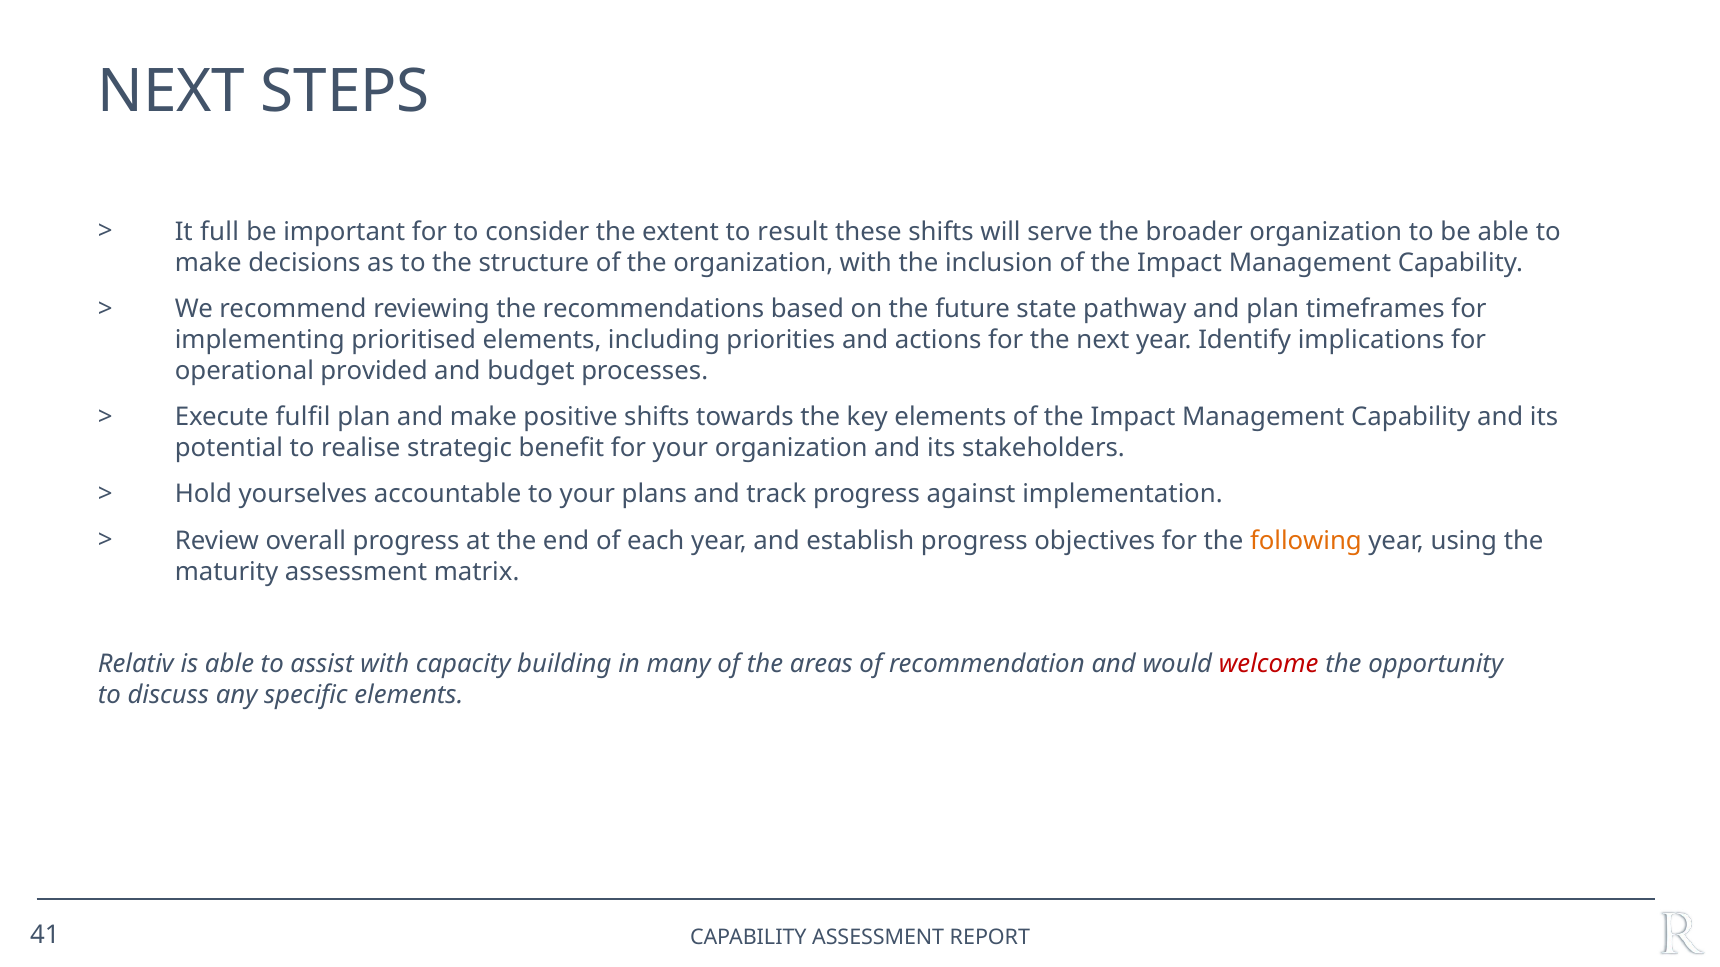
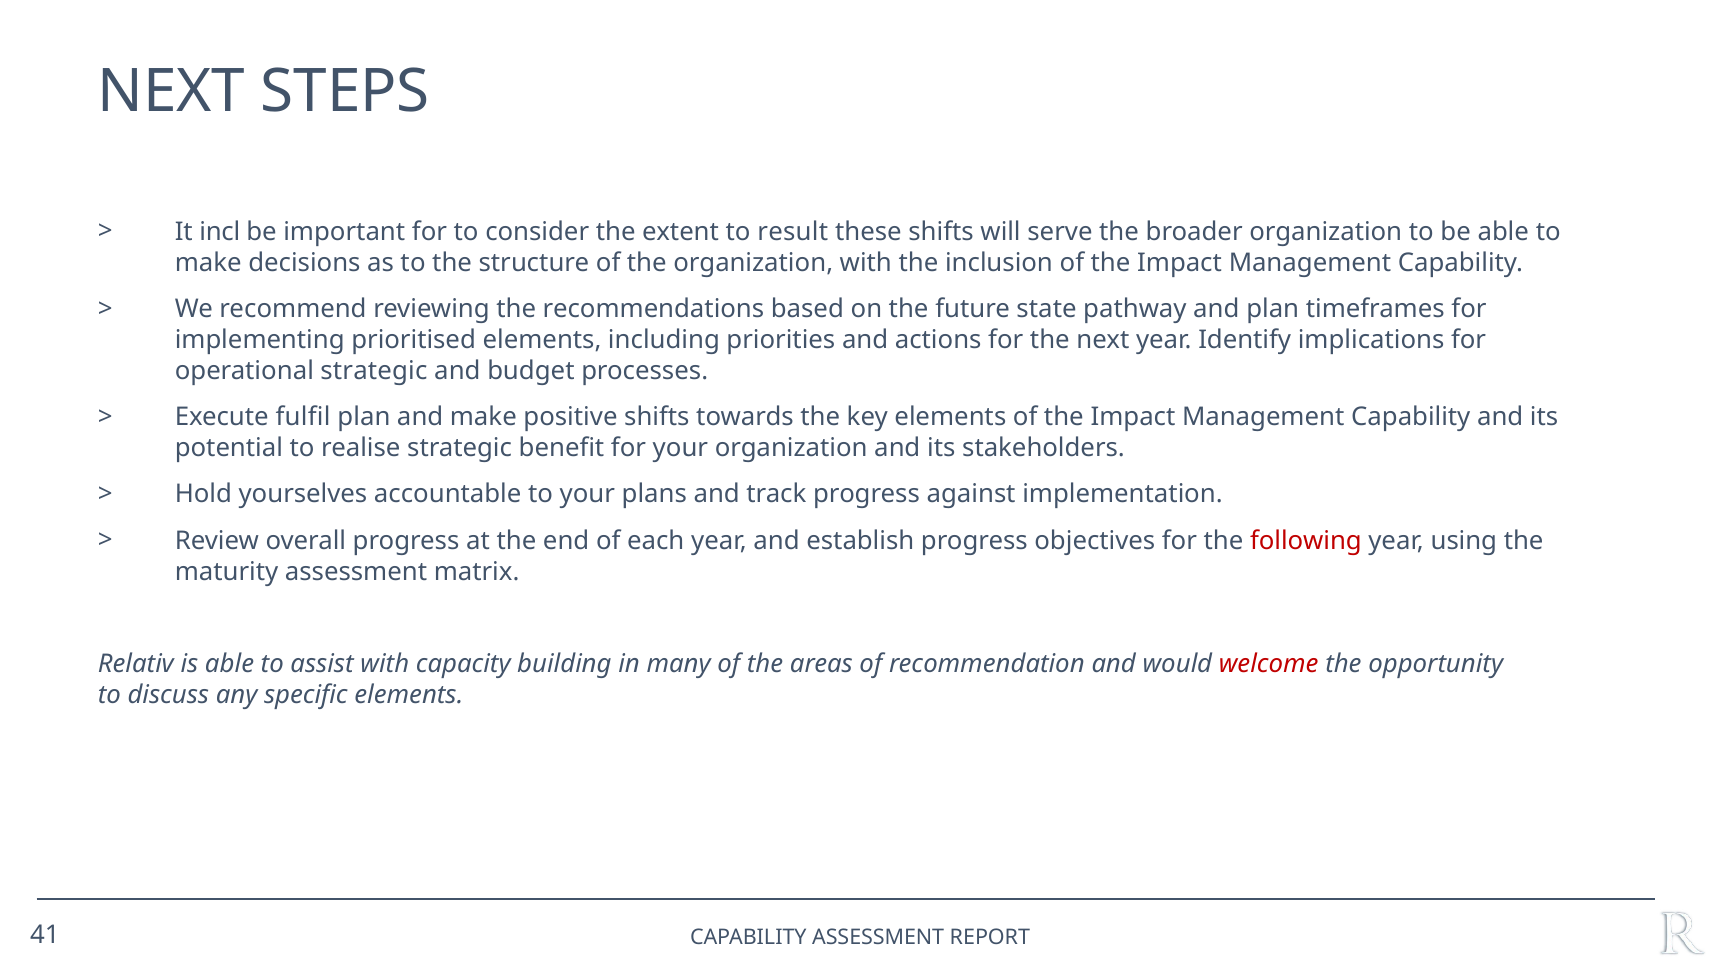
full: full -> incl
operational provided: provided -> strategic
following colour: orange -> red
